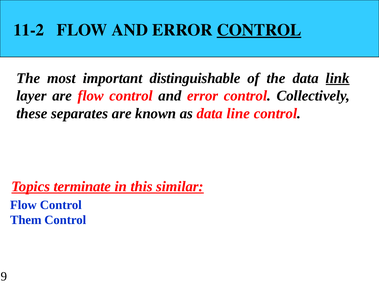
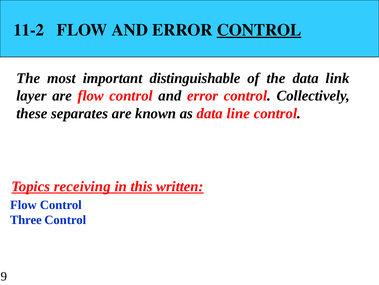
link underline: present -> none
terminate: terminate -> receiving
similar: similar -> written
Them: Them -> Three
